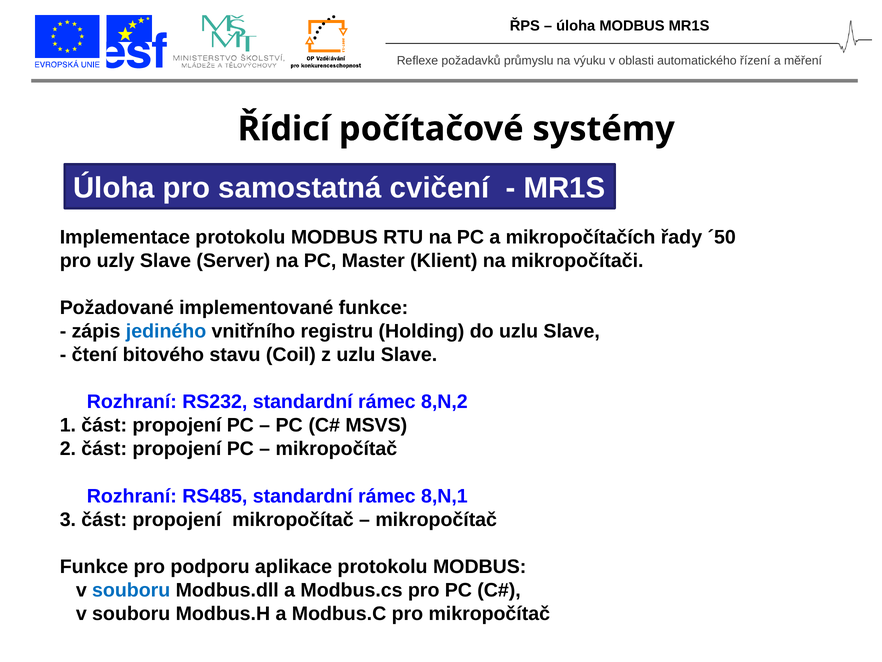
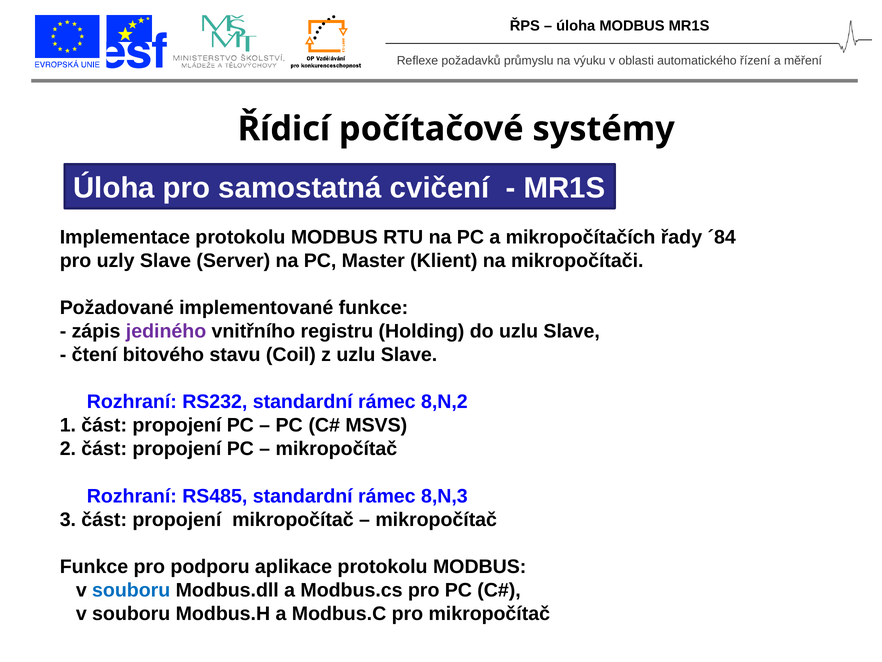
´50: ´50 -> ´84
jediného colour: blue -> purple
8,N,1: 8,N,1 -> 8,N,3
